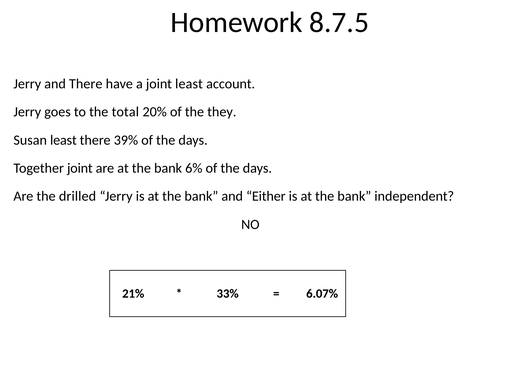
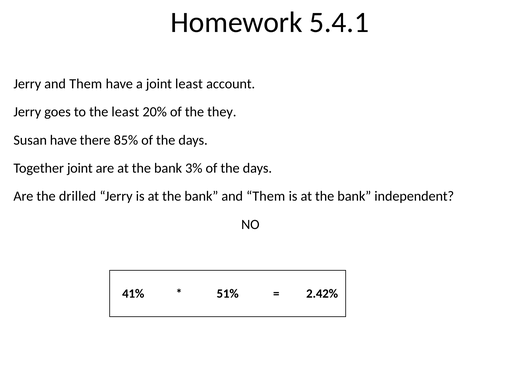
8.7.5: 8.7.5 -> 5.4.1
Jerry and There: There -> Them
the total: total -> least
Susan least: least -> have
39%: 39% -> 85%
6%: 6% -> 3%
bank and Either: Either -> Them
21%: 21% -> 41%
33%: 33% -> 51%
6.07%: 6.07% -> 2.42%
